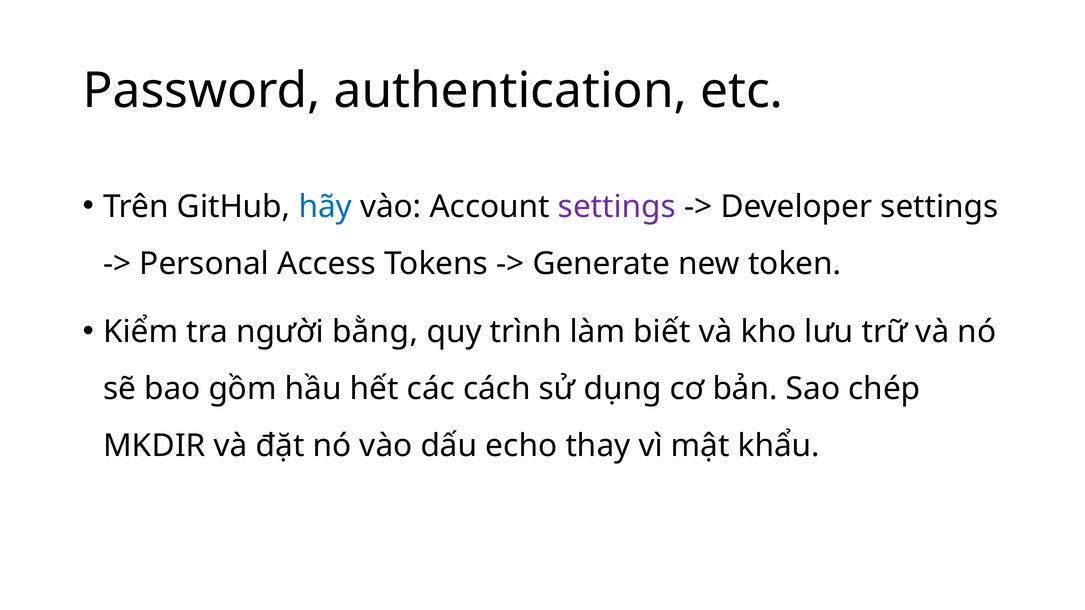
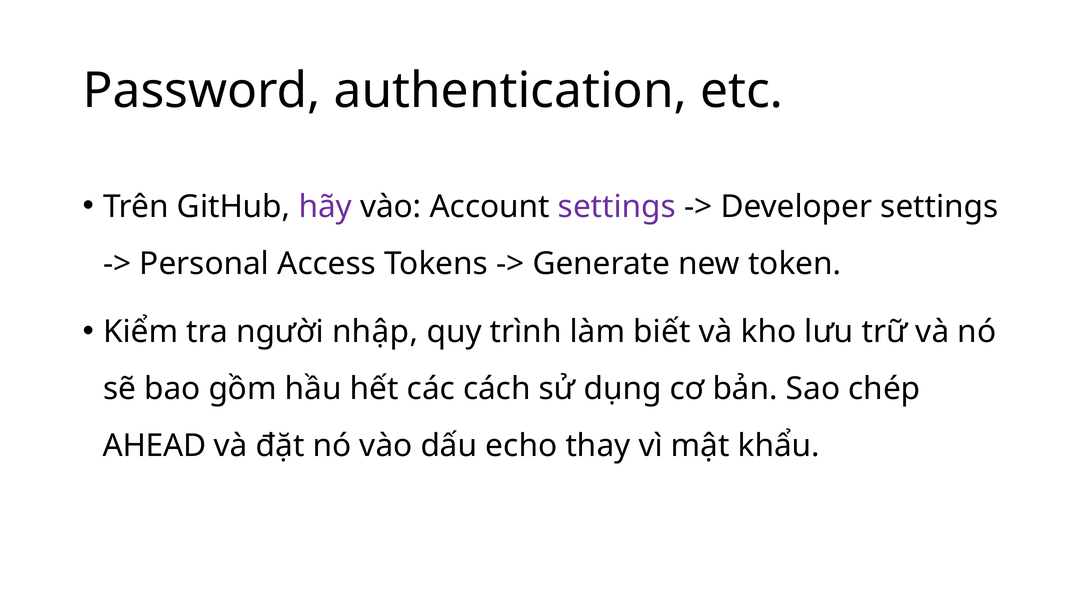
hãy colour: blue -> purple
bằng: bằng -> nhập
MKDIR: MKDIR -> AHEAD
